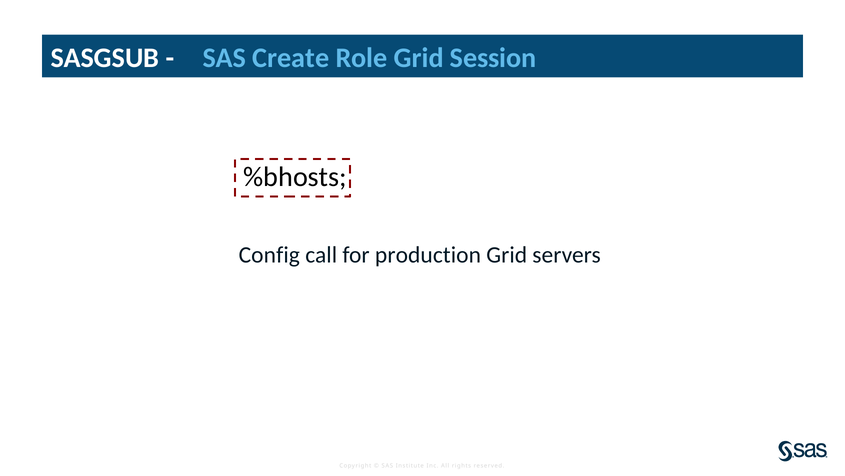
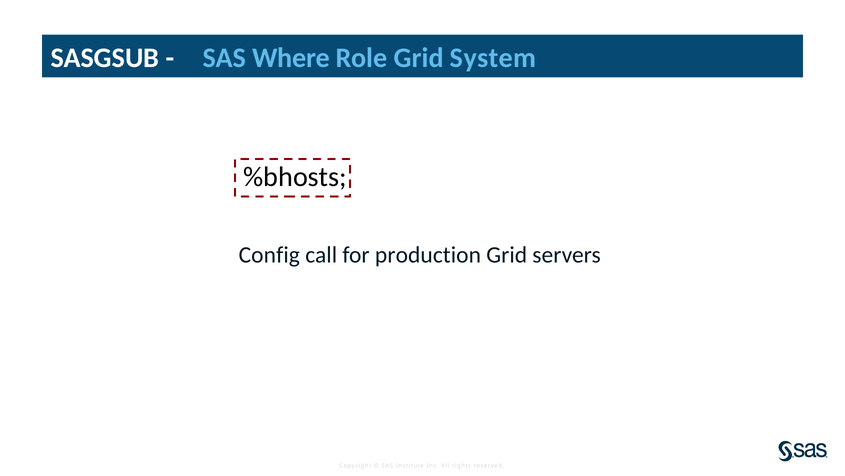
Create: Create -> Where
Session: Session -> System
